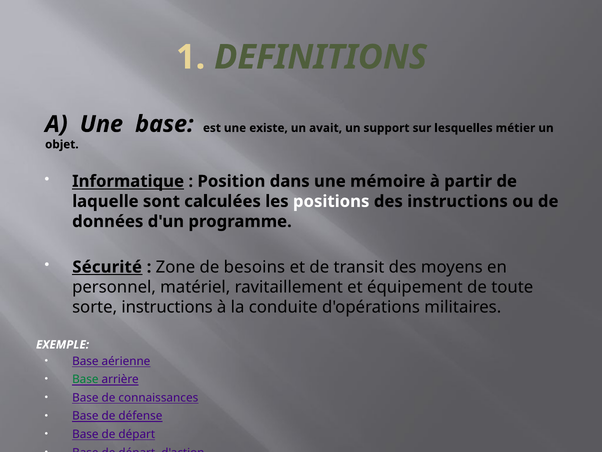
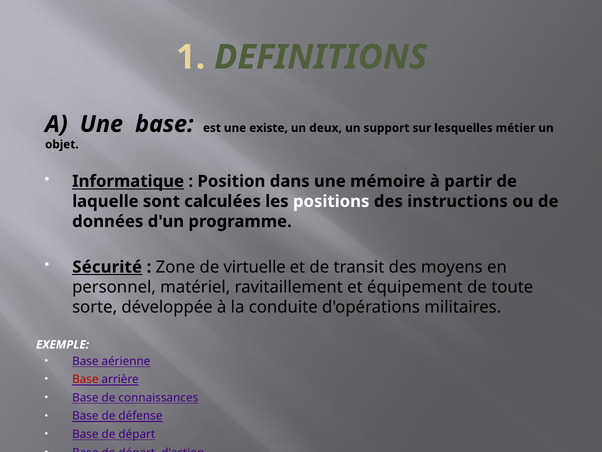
avait: avait -> deux
besoins: besoins -> virtuelle
sorte instructions: instructions -> développée
Base at (85, 379) colour: green -> red
